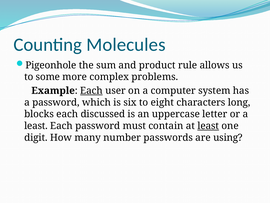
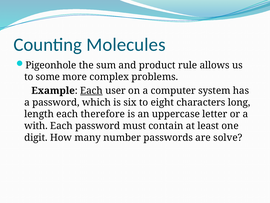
blocks: blocks -> length
discussed: discussed -> therefore
least at (36, 126): least -> with
least at (208, 126) underline: present -> none
using: using -> solve
